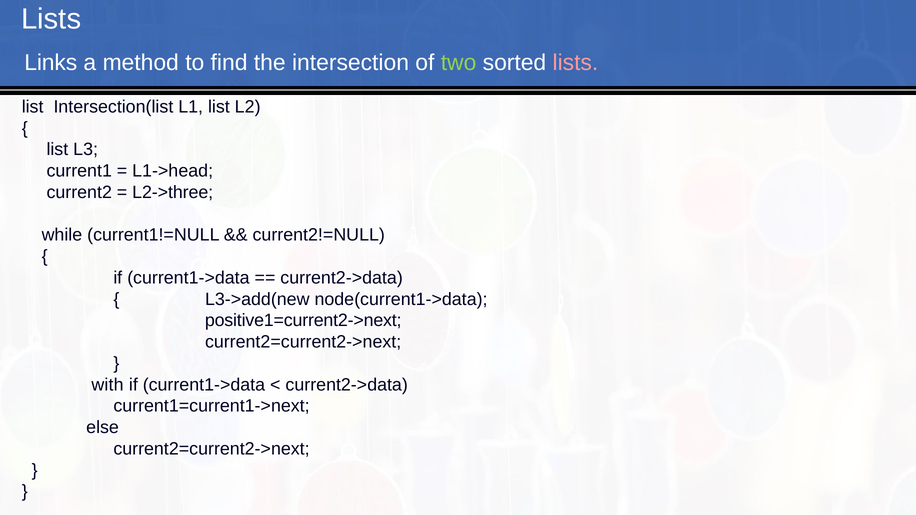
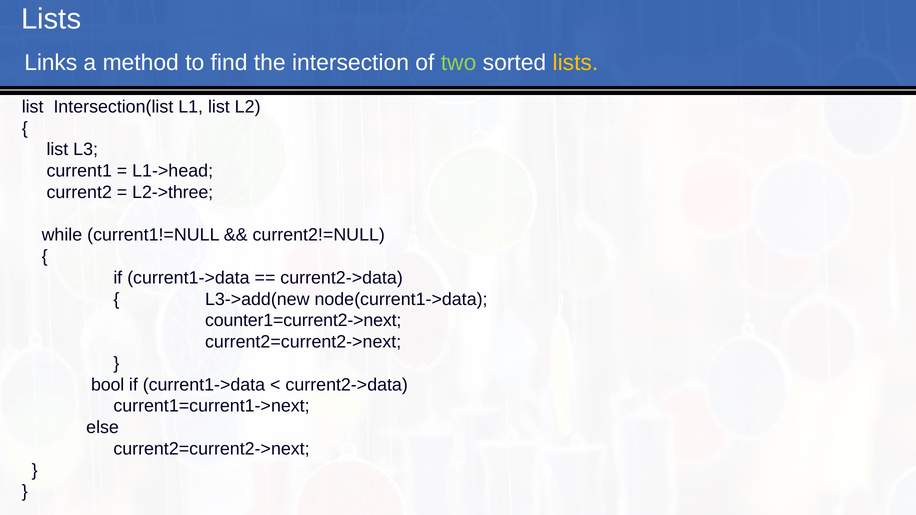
lists at (575, 63) colour: pink -> yellow
positive1=current2->next: positive1=current2->next -> counter1=current2->next
with: with -> bool
